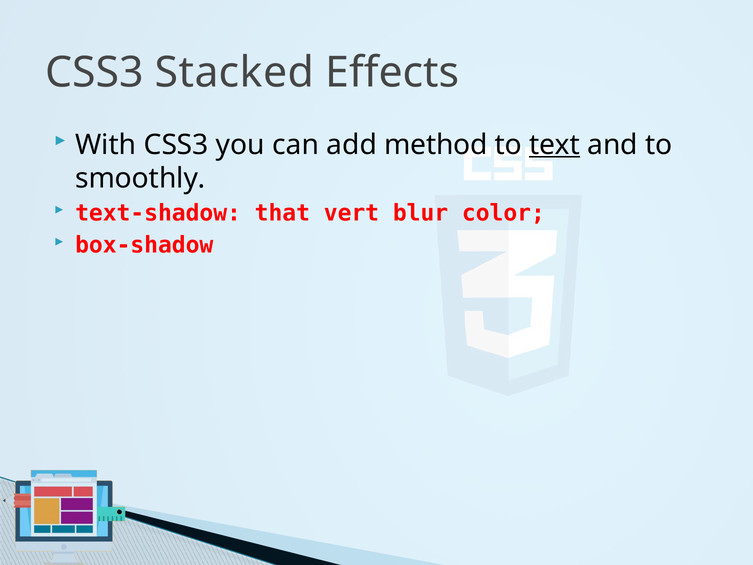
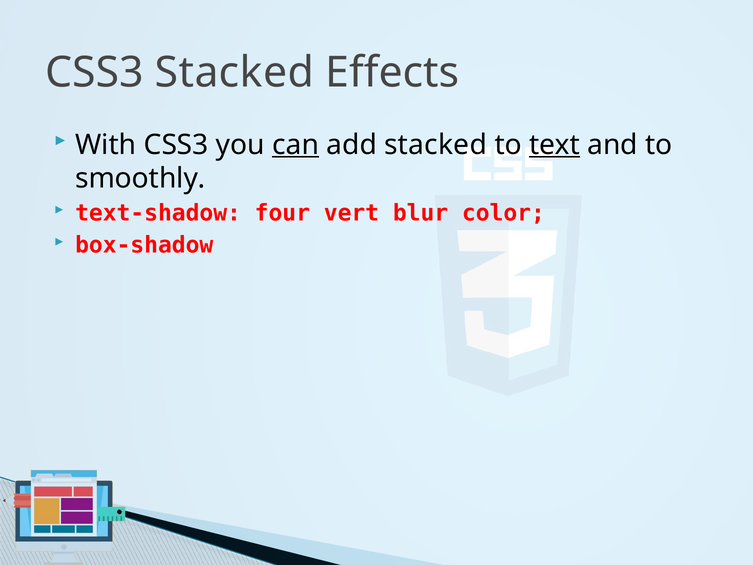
can underline: none -> present
add method: method -> stacked
that: that -> four
